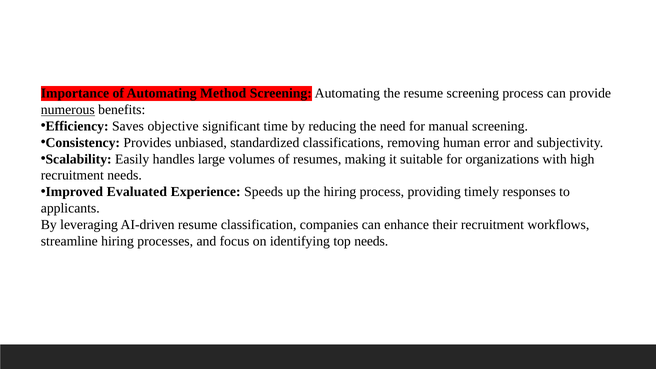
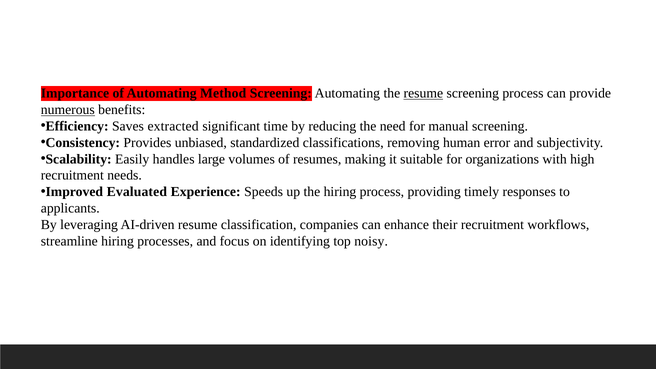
resume at (423, 93) underline: none -> present
objective: objective -> extracted
top needs: needs -> noisy
